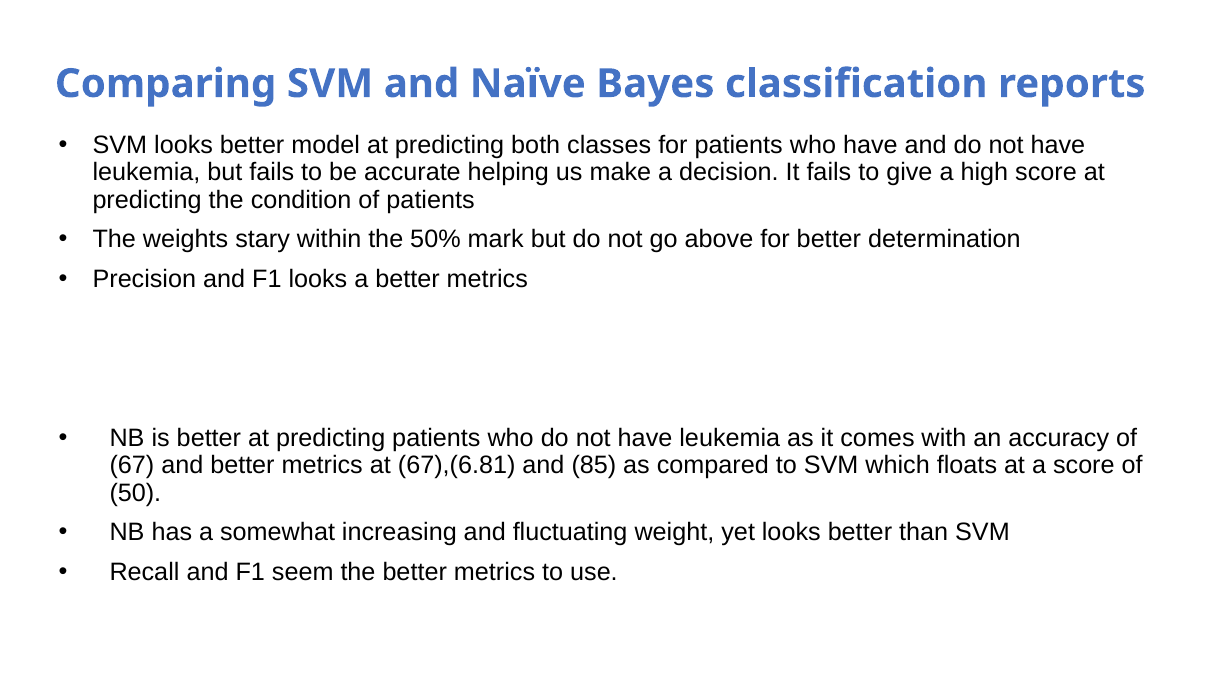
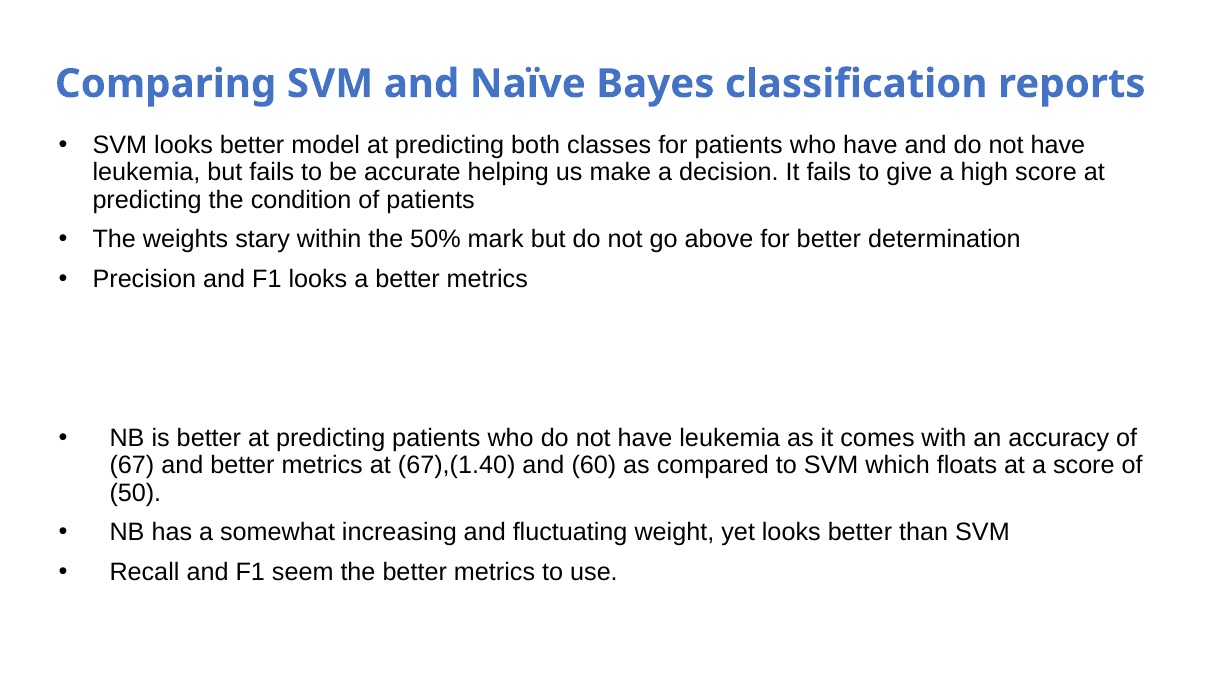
67),(6.81: 67),(6.81 -> 67),(1.40
85: 85 -> 60
